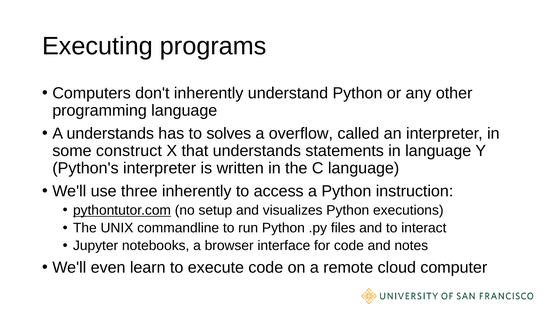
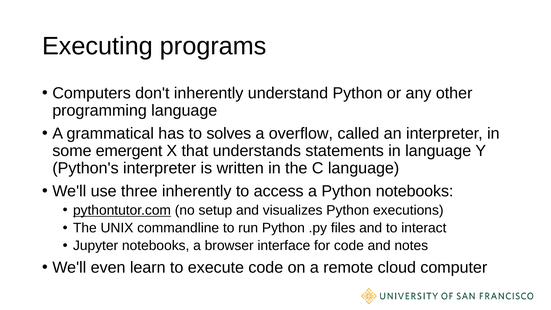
A understands: understands -> grammatical
construct: construct -> emergent
Python instruction: instruction -> notebooks
